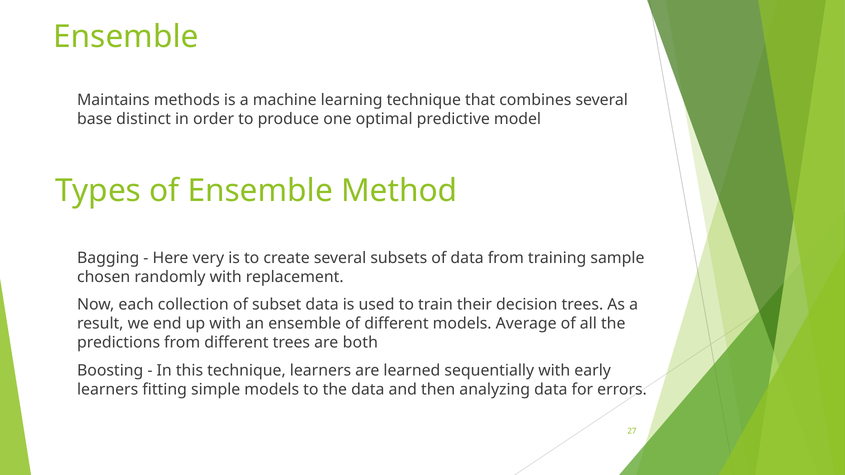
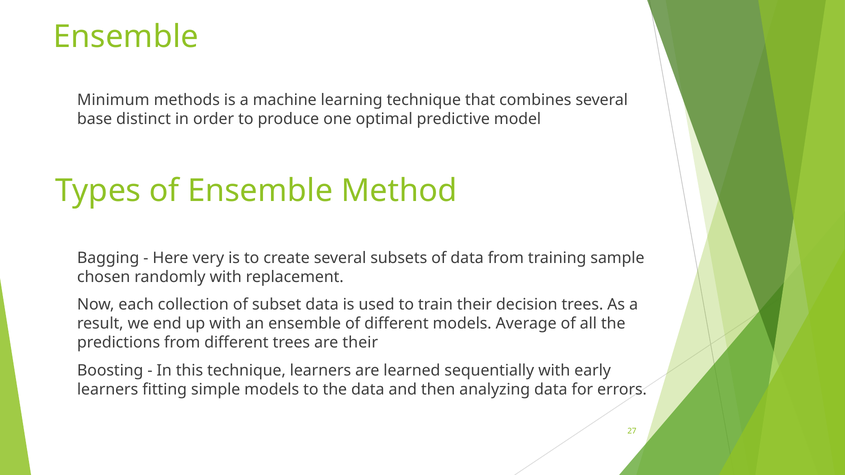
Maintains: Maintains -> Minimum
are both: both -> their
